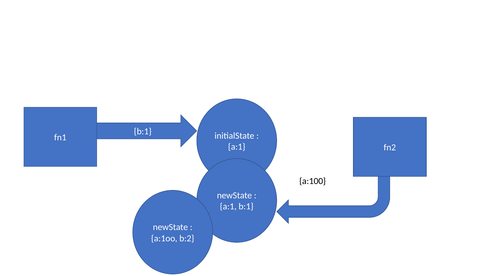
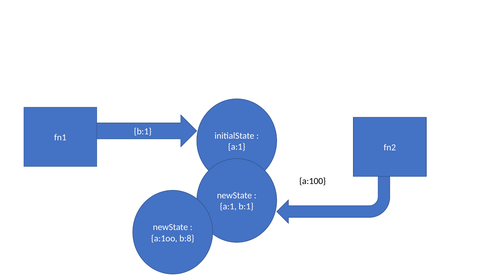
b:2: b:2 -> b:8
